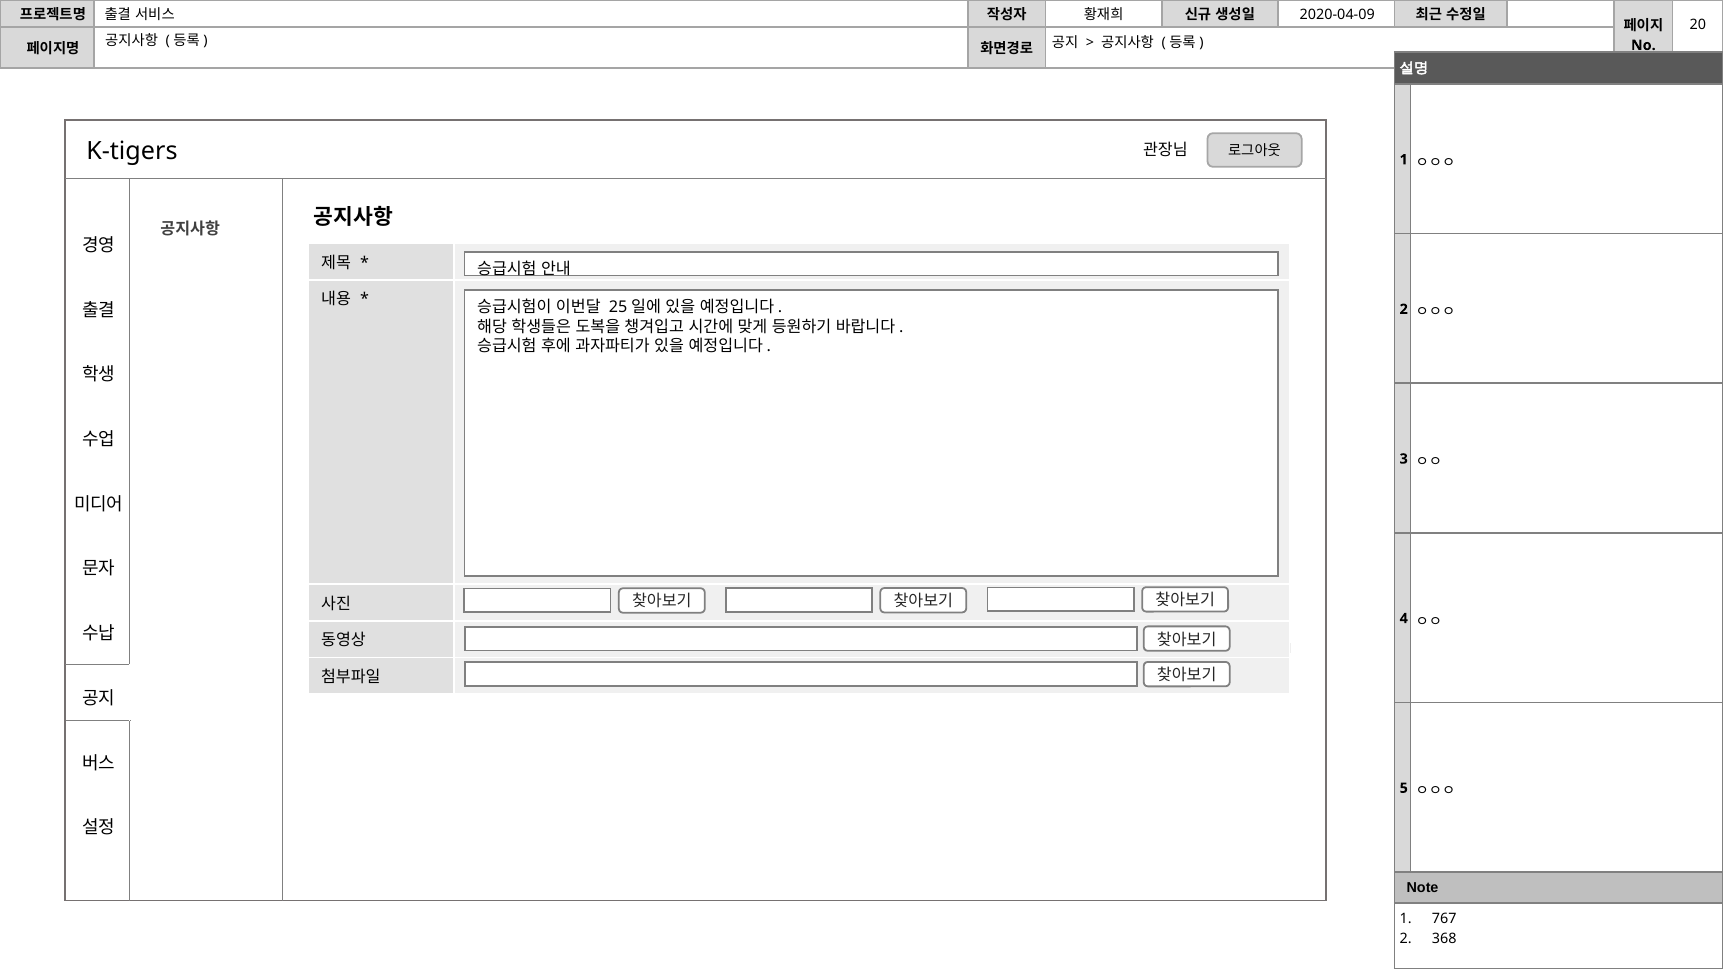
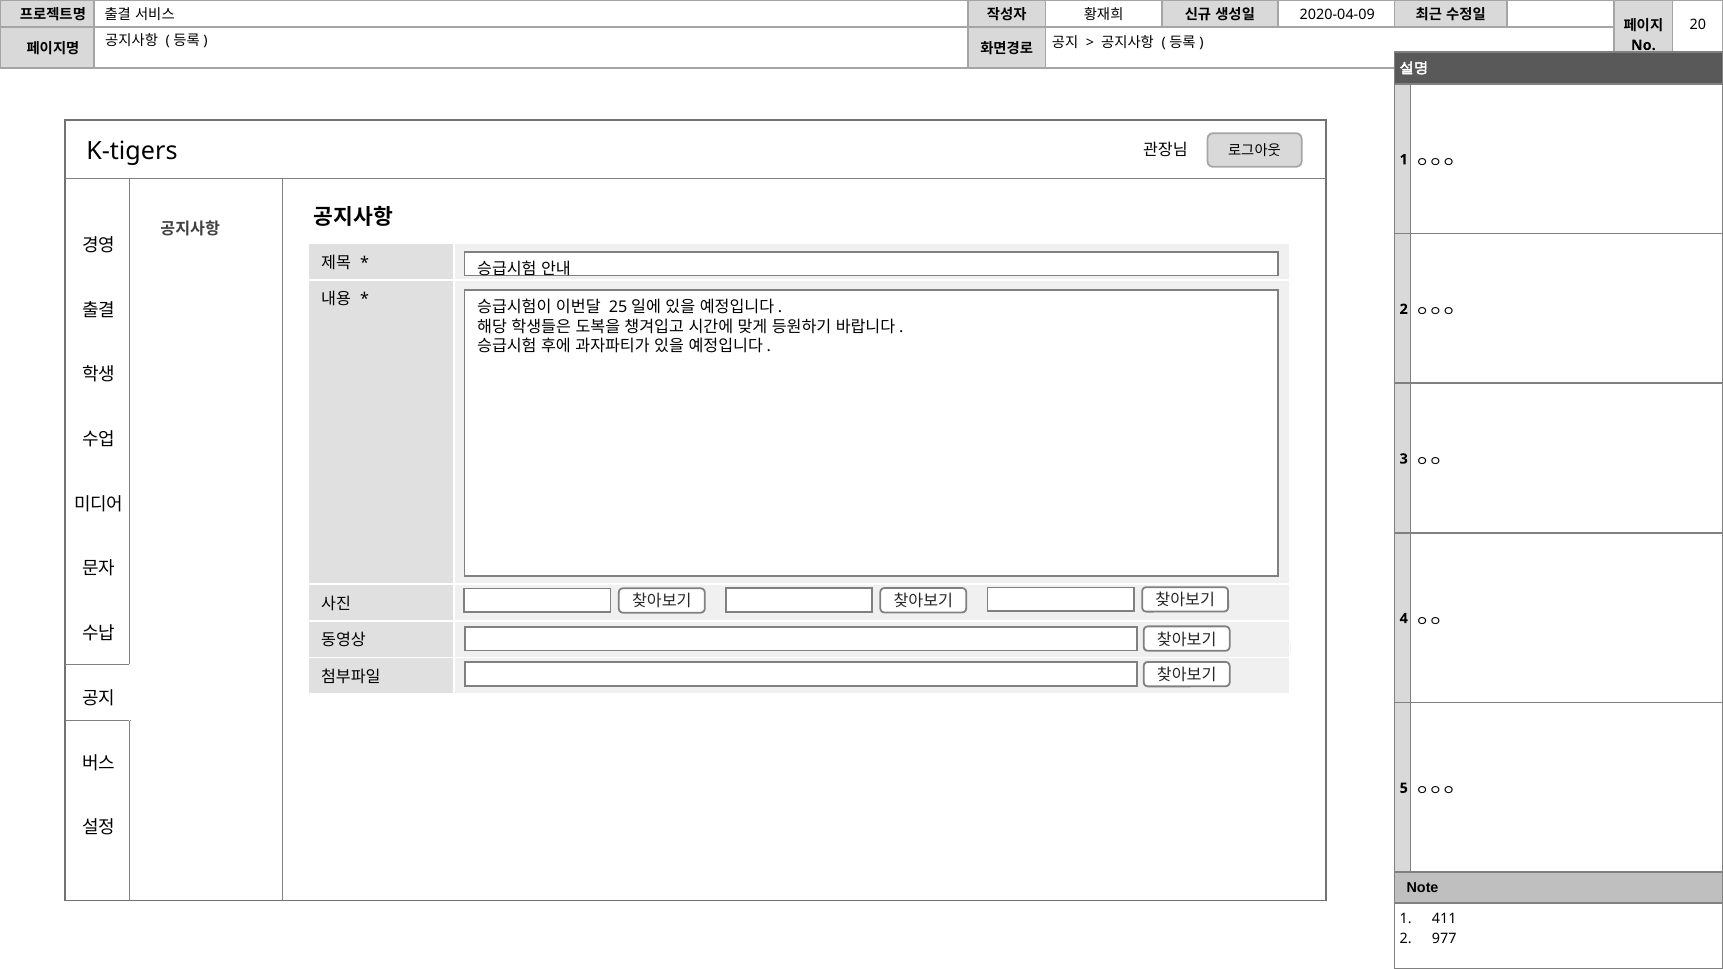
767: 767 -> 411
368: 368 -> 977
